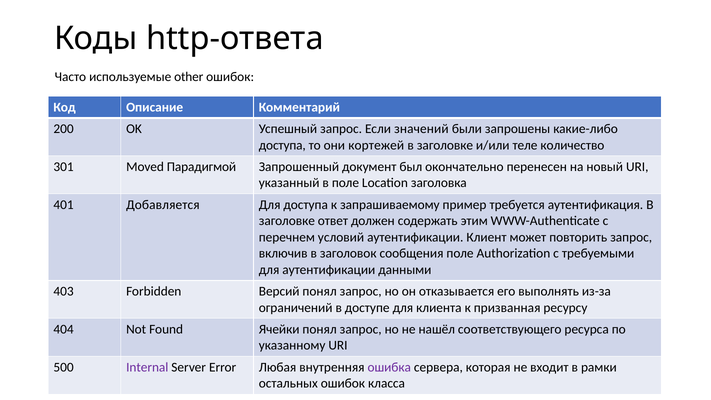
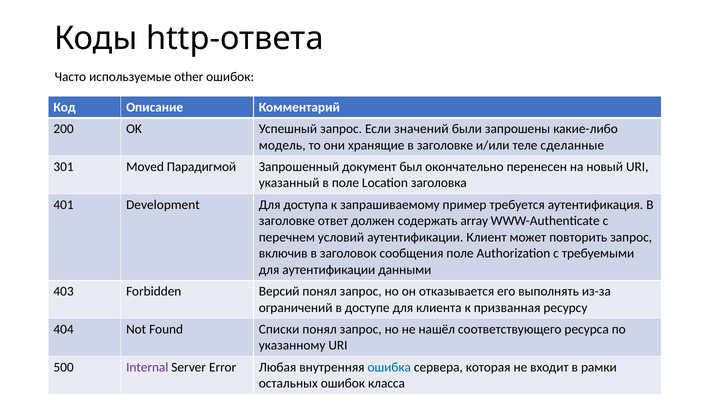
доступа at (282, 145): доступа -> модель
кортежей: кортежей -> хранящие
количество: количество -> сделанные
Добавляется: Добавляется -> Development
этим: этим -> array
Ячейки: Ячейки -> Списки
ошибка colour: purple -> blue
